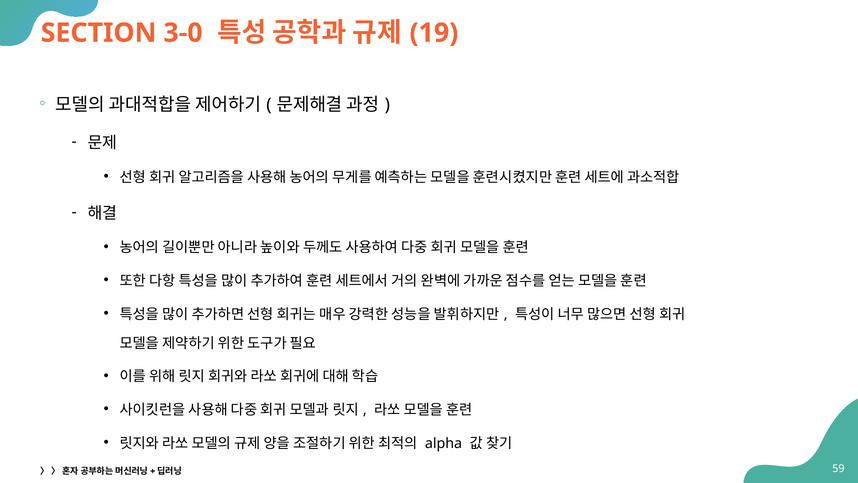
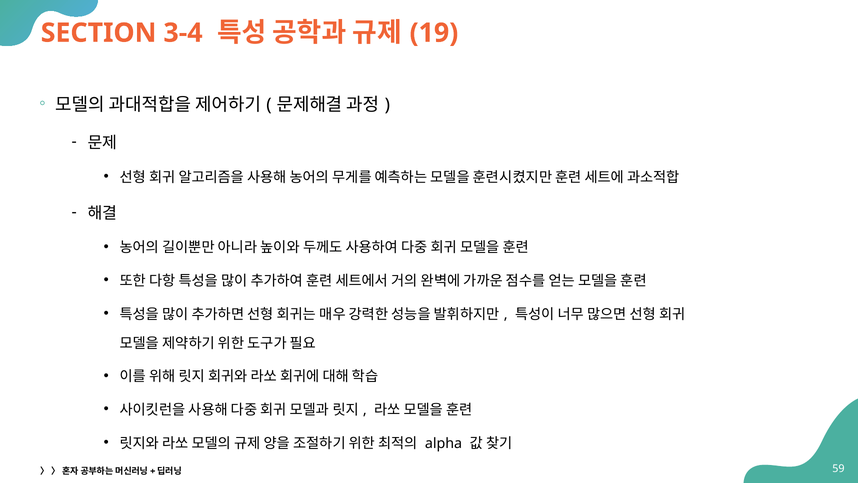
3-0: 3-0 -> 3-4
